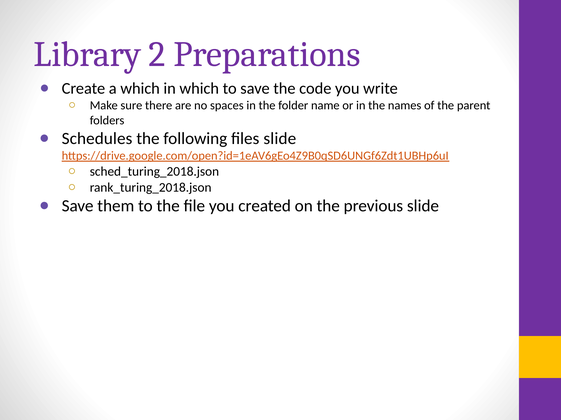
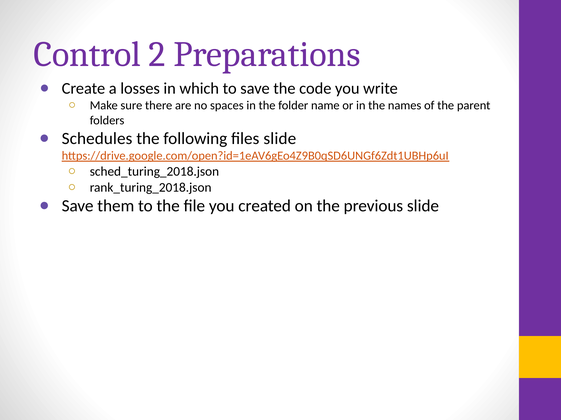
Library: Library -> Control
a which: which -> losses
